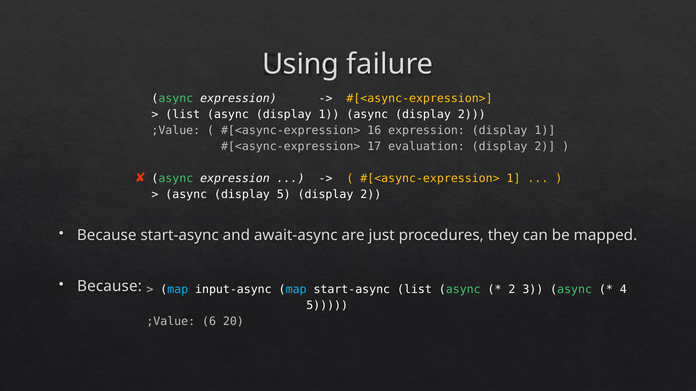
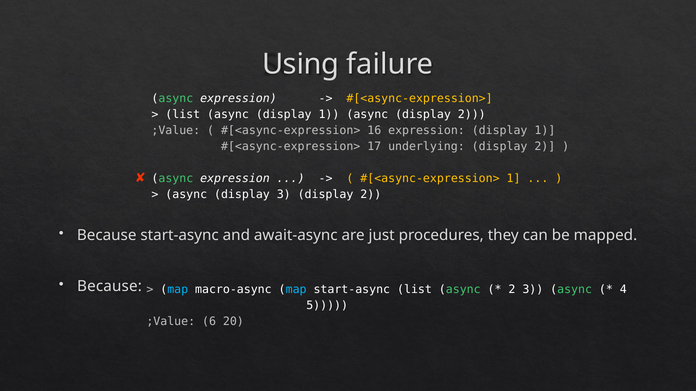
evaluation: evaluation -> underlying
display 5: 5 -> 3
input-async: input-async -> macro-async
